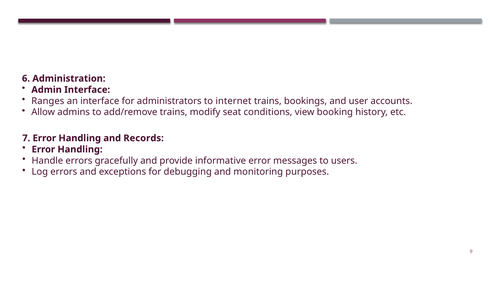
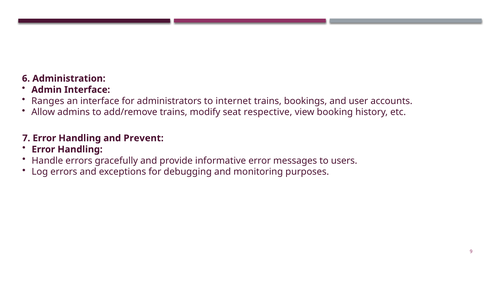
conditions: conditions -> respective
Records: Records -> Prevent
